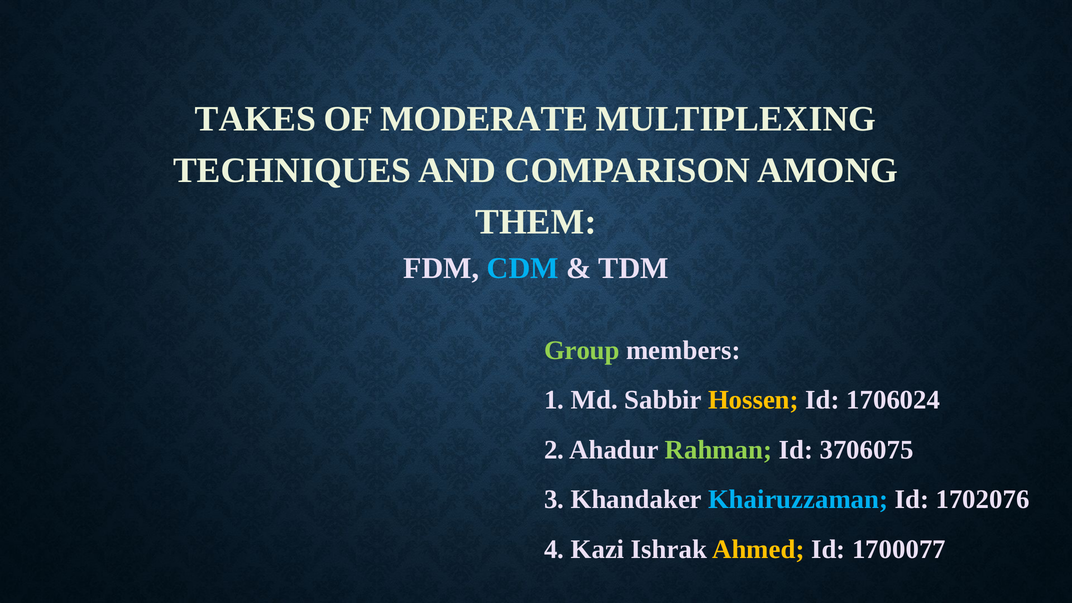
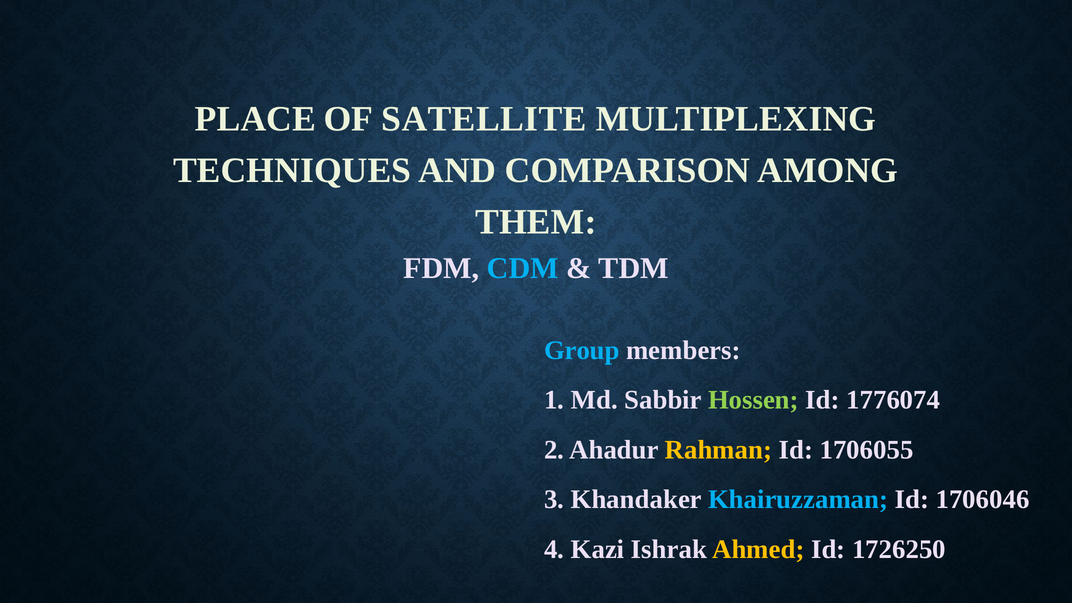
TAKES: TAKES -> PLACE
MODERATE: MODERATE -> SATELLITE
Group colour: light green -> light blue
Hossen colour: yellow -> light green
1706024: 1706024 -> 1776074
Rahman colour: light green -> yellow
3706075: 3706075 -> 1706055
1702076: 1702076 -> 1706046
1700077: 1700077 -> 1726250
